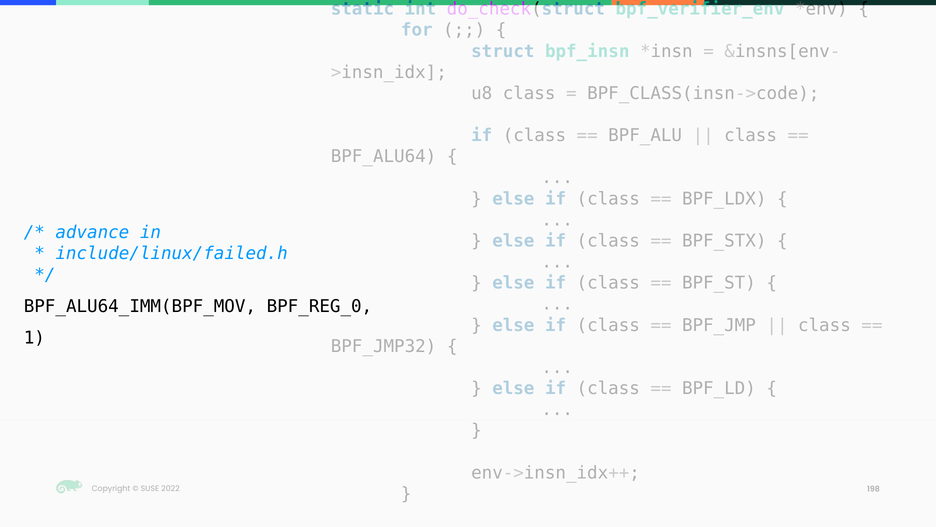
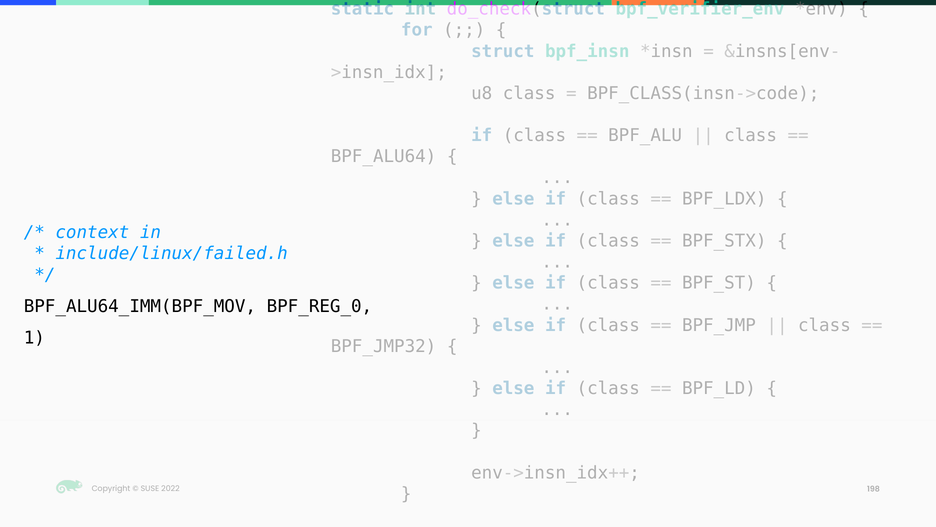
advance: advance -> context
